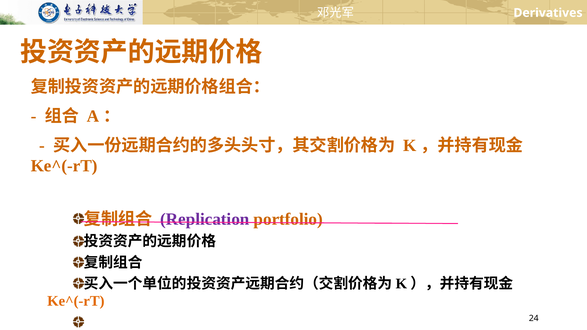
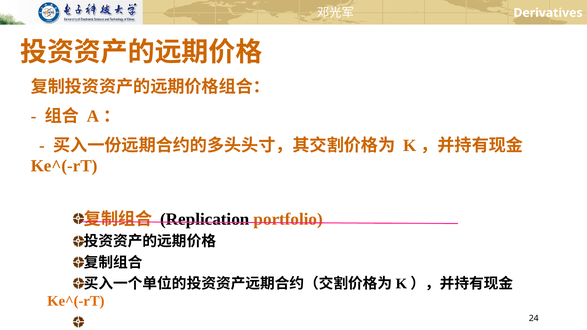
Replication colour: purple -> black
